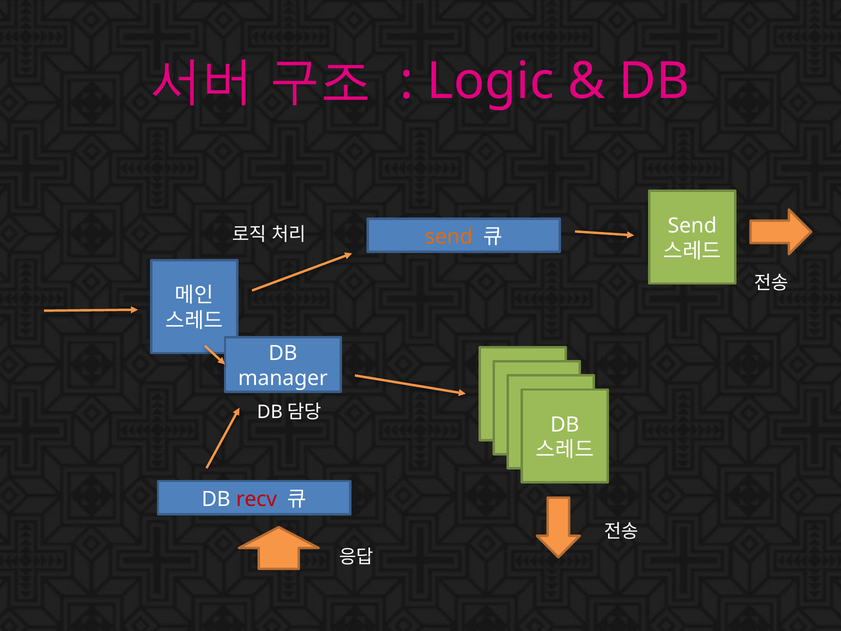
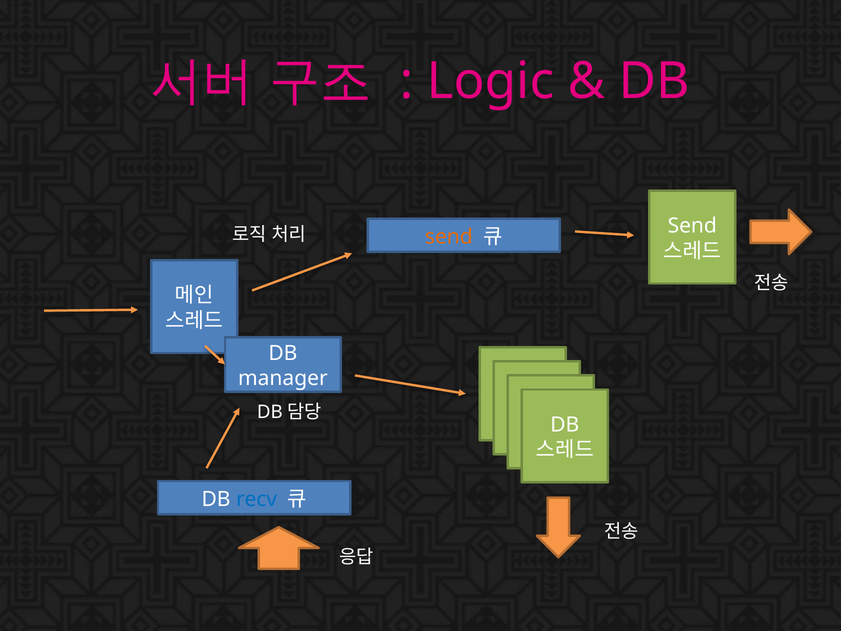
recv colour: red -> blue
